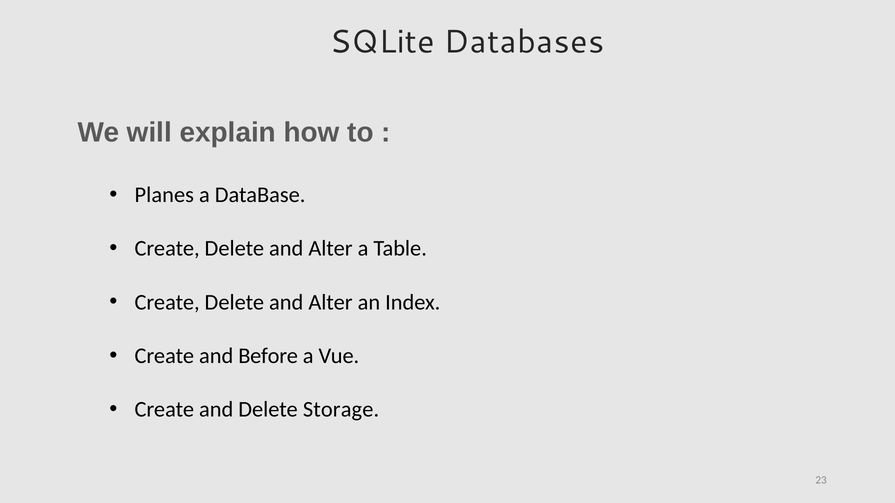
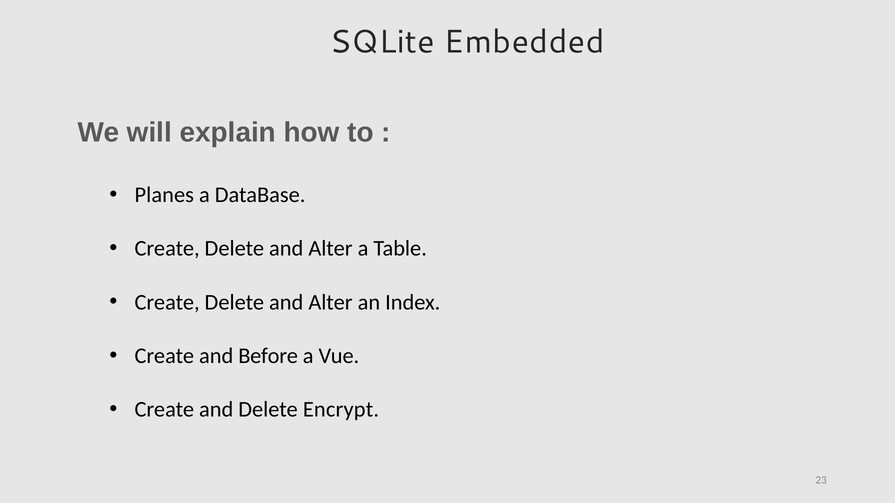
Databases: Databases -> Embedded
Storage: Storage -> Encrypt
